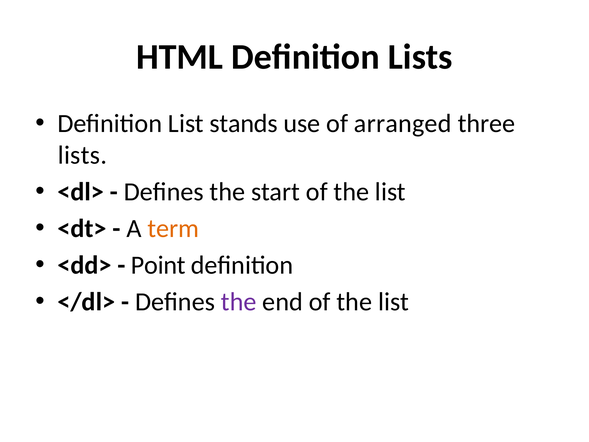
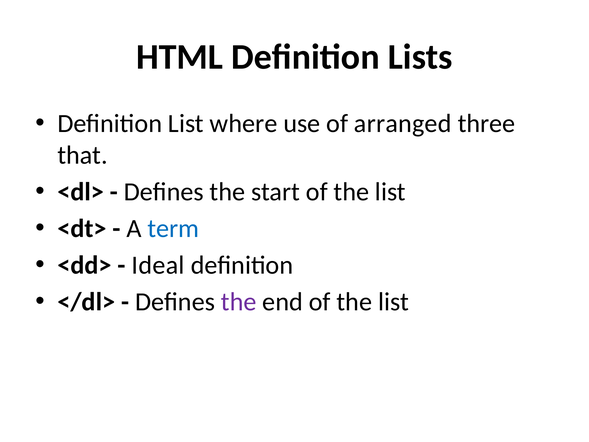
stands: stands -> where
lists at (82, 155): lists -> that
term colour: orange -> blue
Point: Point -> Ideal
